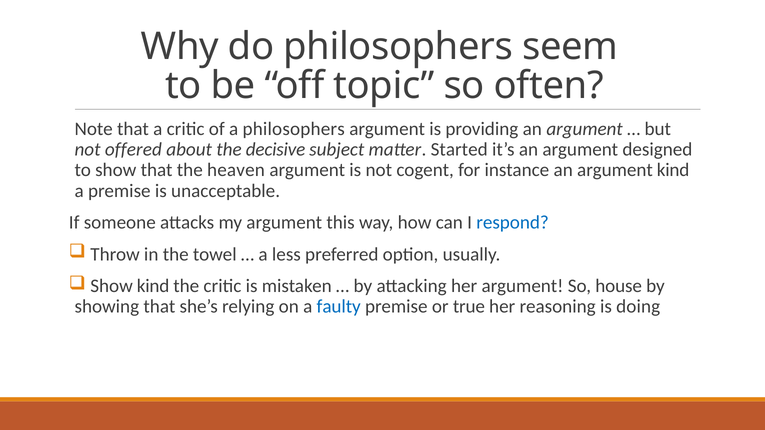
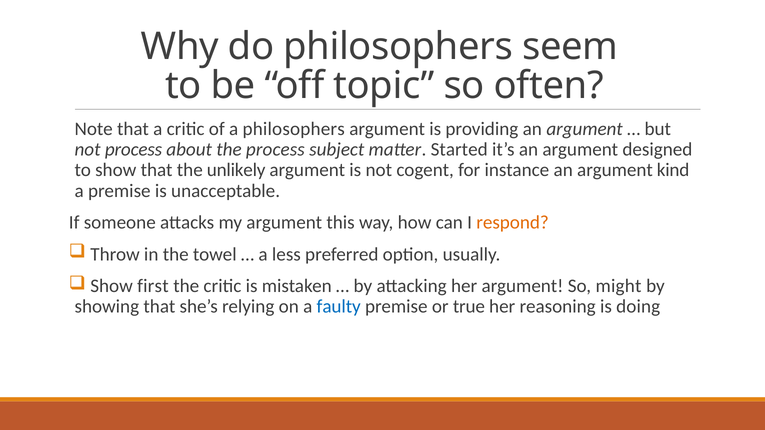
not offered: offered -> process
the decisive: decisive -> process
heaven: heaven -> unlikely
respond colour: blue -> orange
Show kind: kind -> first
house: house -> might
